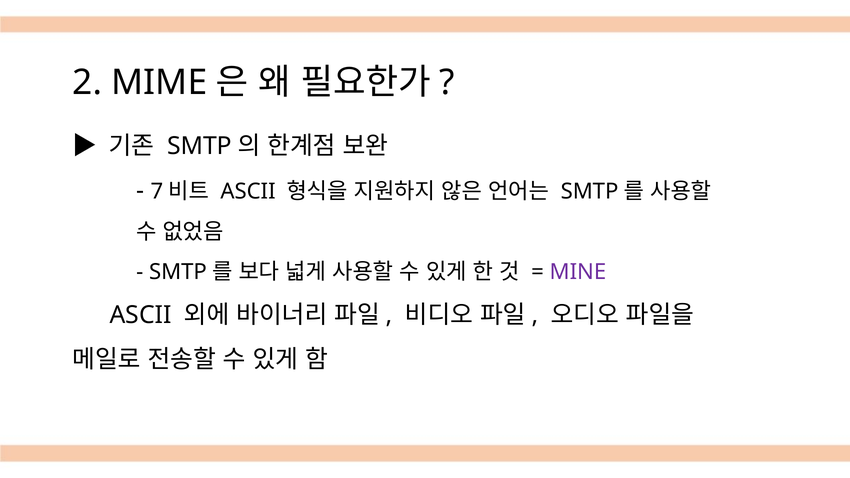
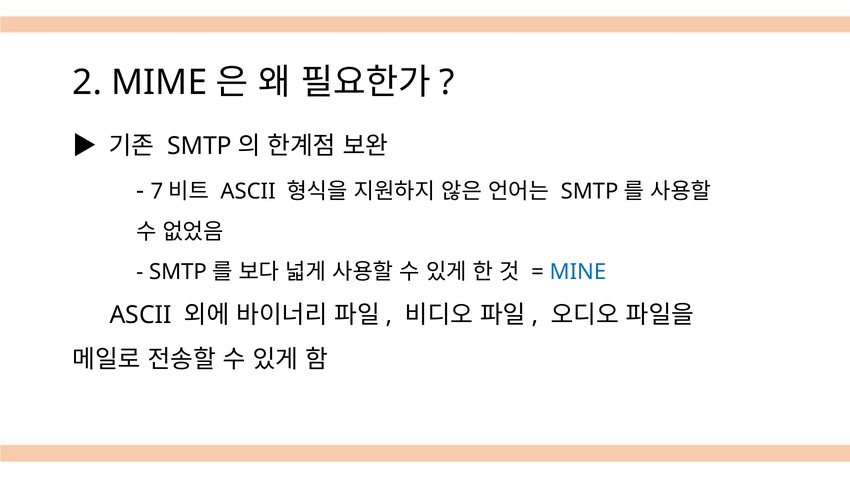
MINE colour: purple -> blue
